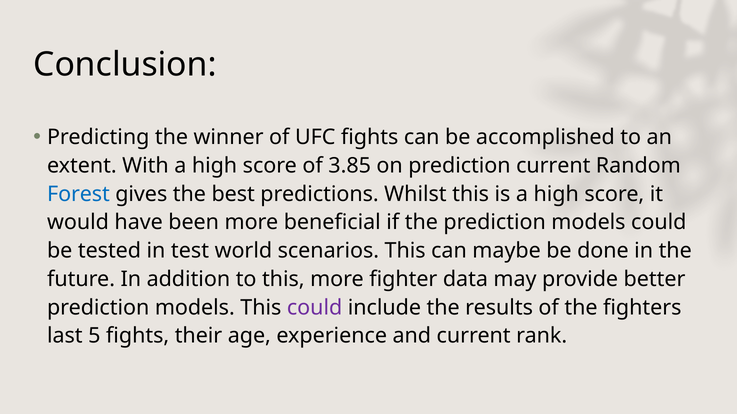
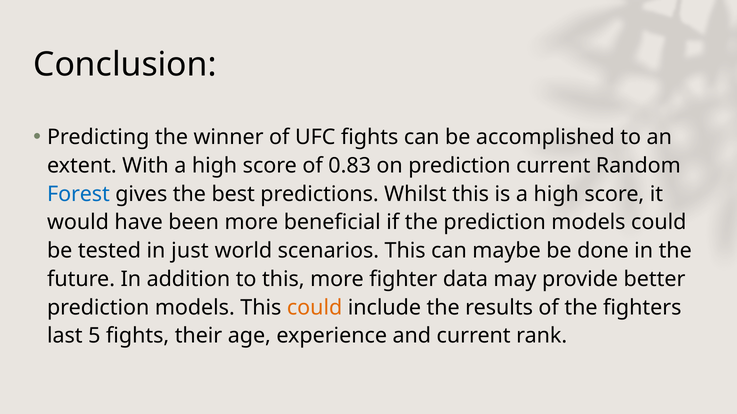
3.85: 3.85 -> 0.83
test: test -> just
could at (315, 308) colour: purple -> orange
